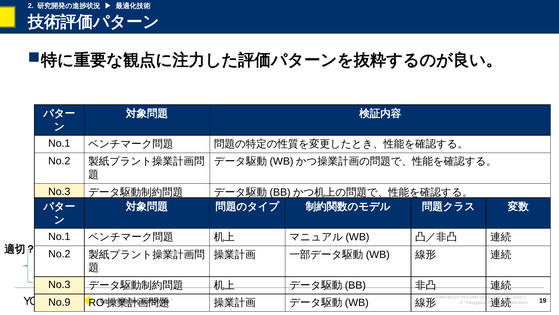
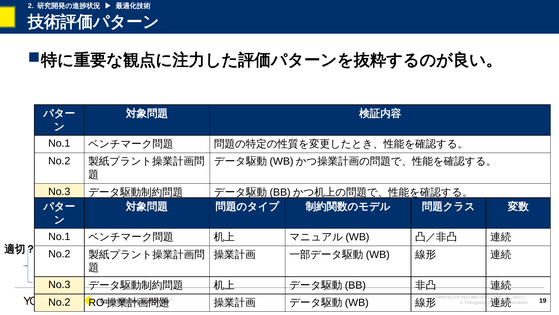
No.9 at (59, 302): No.9 -> No.2
